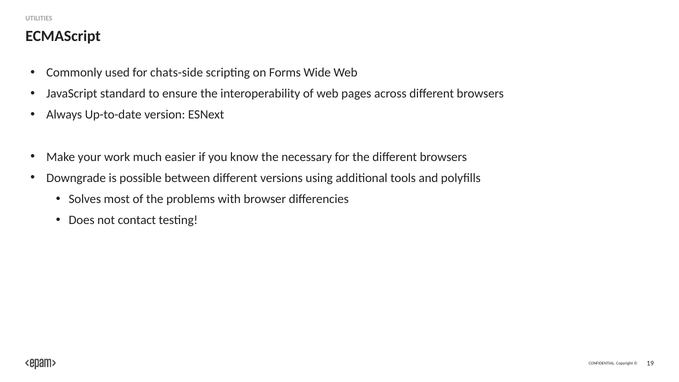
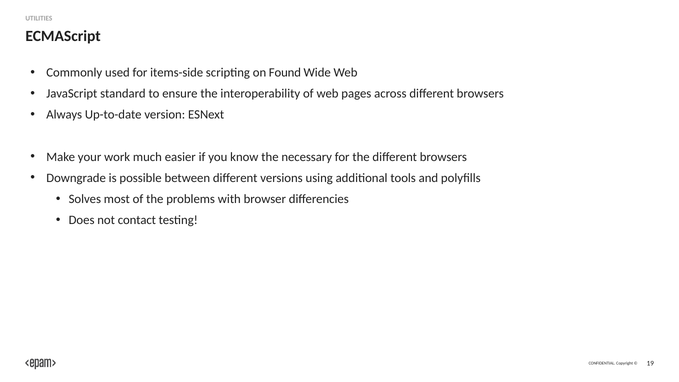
chats-side: chats-side -> items-side
Forms: Forms -> Found
